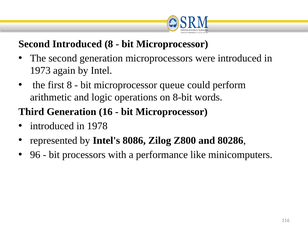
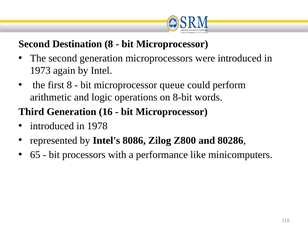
Second Introduced: Introduced -> Destination
96: 96 -> 65
